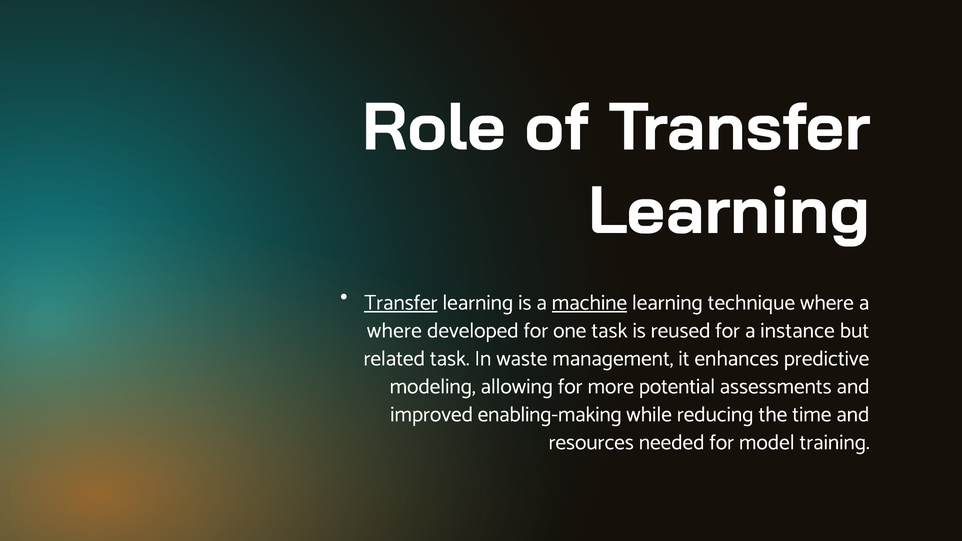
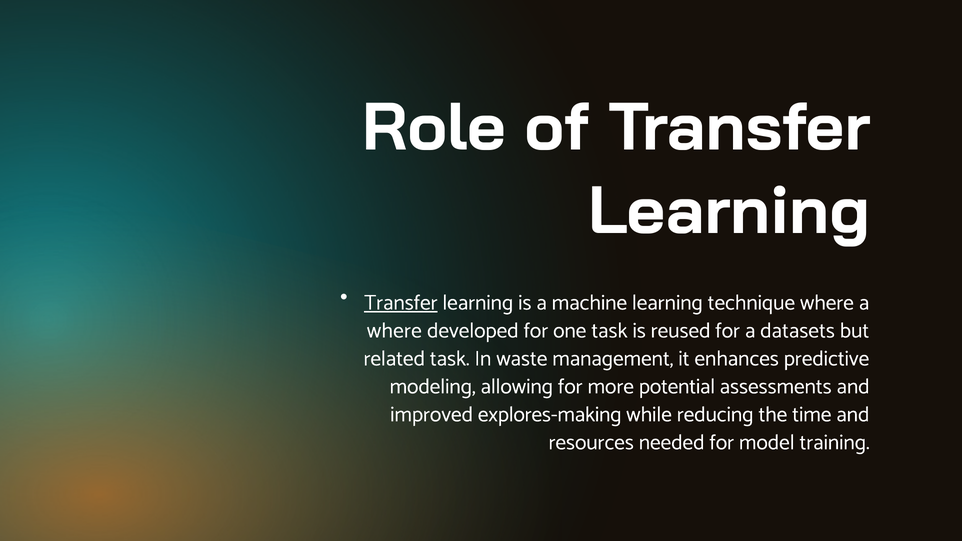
machine underline: present -> none
instance: instance -> datasets
enabling-making: enabling-making -> explores-making
